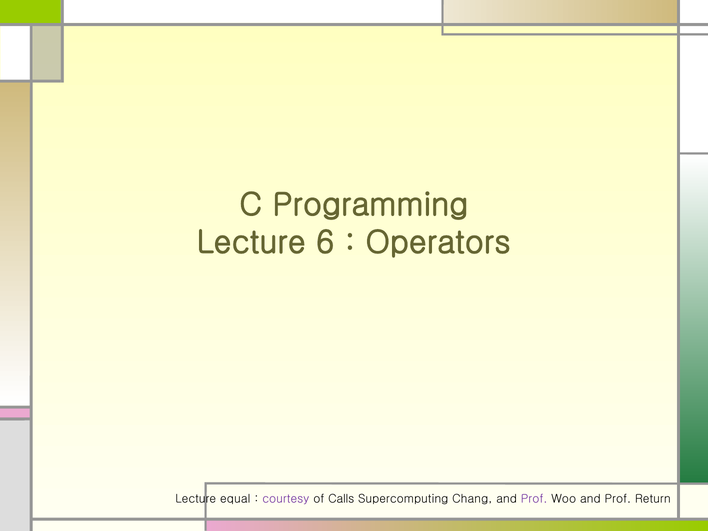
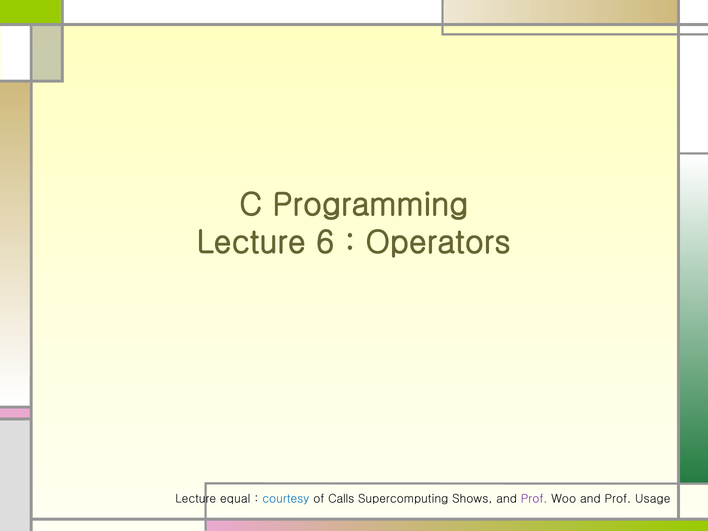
courtesy colour: purple -> blue
Chang: Chang -> Shows
Return: Return -> Usage
